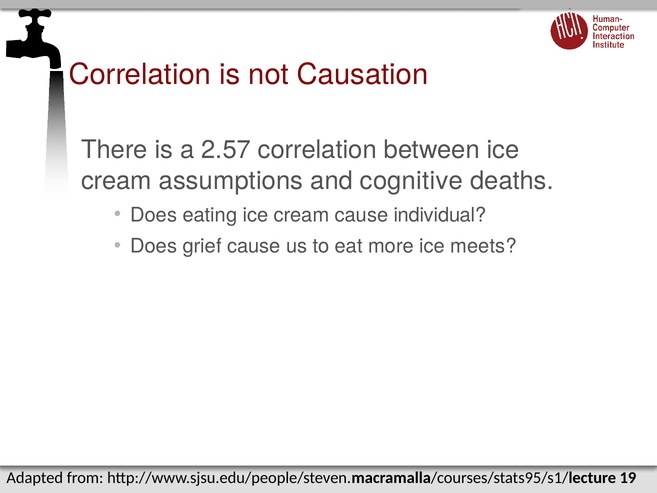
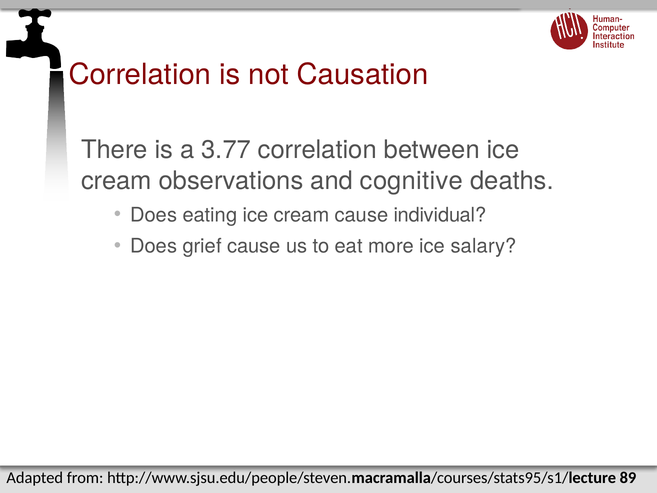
2.57: 2.57 -> 3.77
assumptions: assumptions -> observations
meets: meets -> salary
19: 19 -> 89
